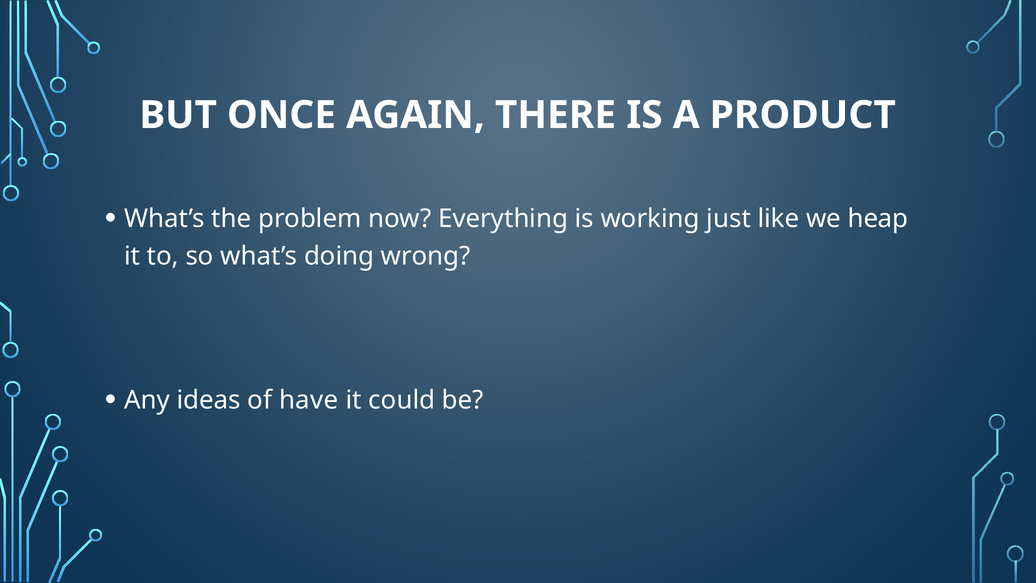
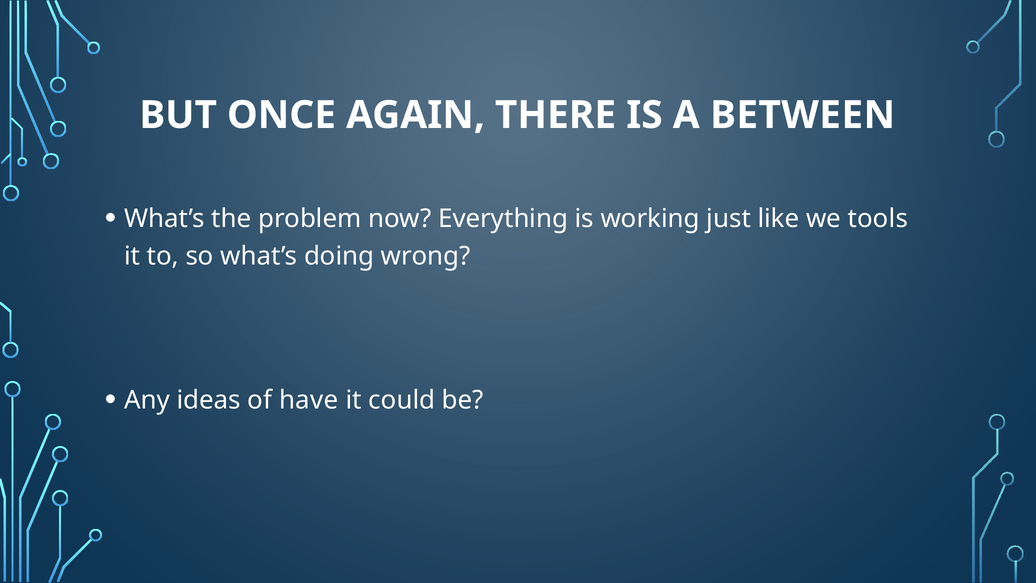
PRODUCT: PRODUCT -> BETWEEN
heap: heap -> tools
